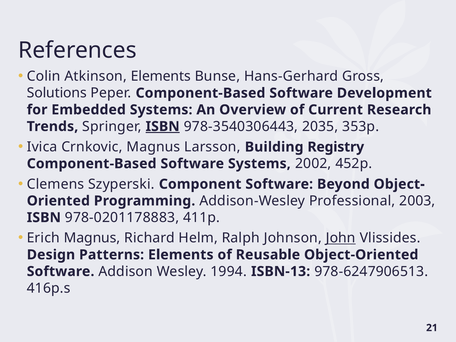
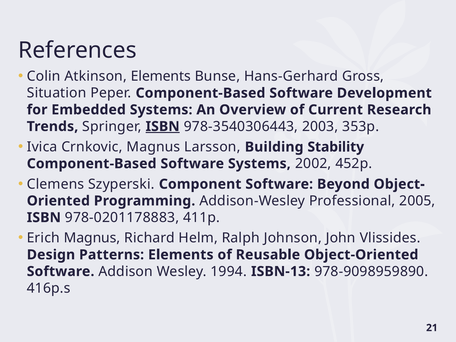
Solutions: Solutions -> Situation
2035: 2035 -> 2003
Registry: Registry -> Stability
2003: 2003 -> 2005
John underline: present -> none
978-6247906513: 978-6247906513 -> 978-9098959890
